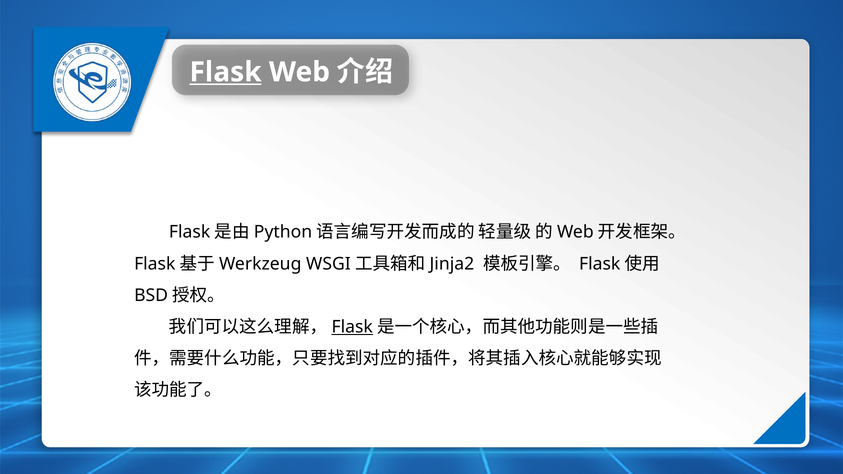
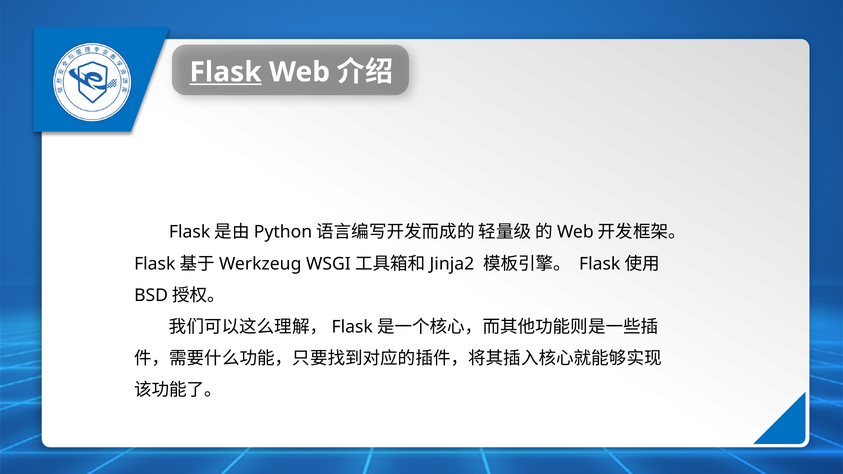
Flask at (352, 327) underline: present -> none
